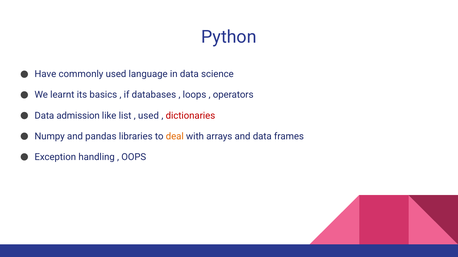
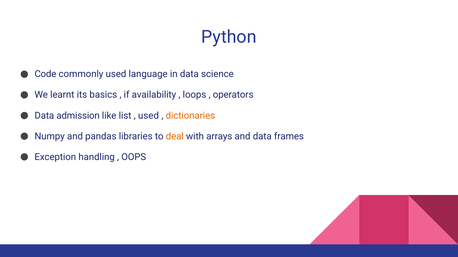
Have: Have -> Code
databases: databases -> availability
dictionaries colour: red -> orange
